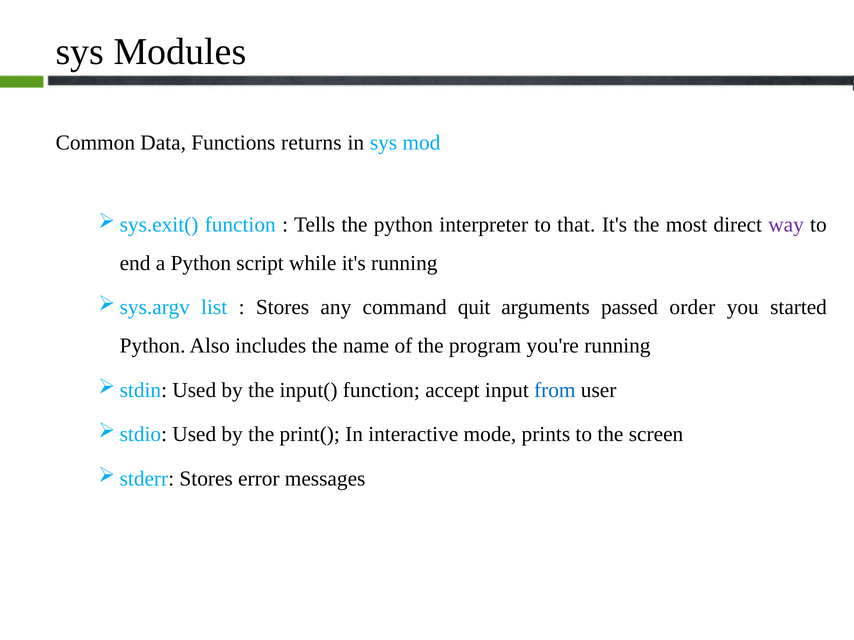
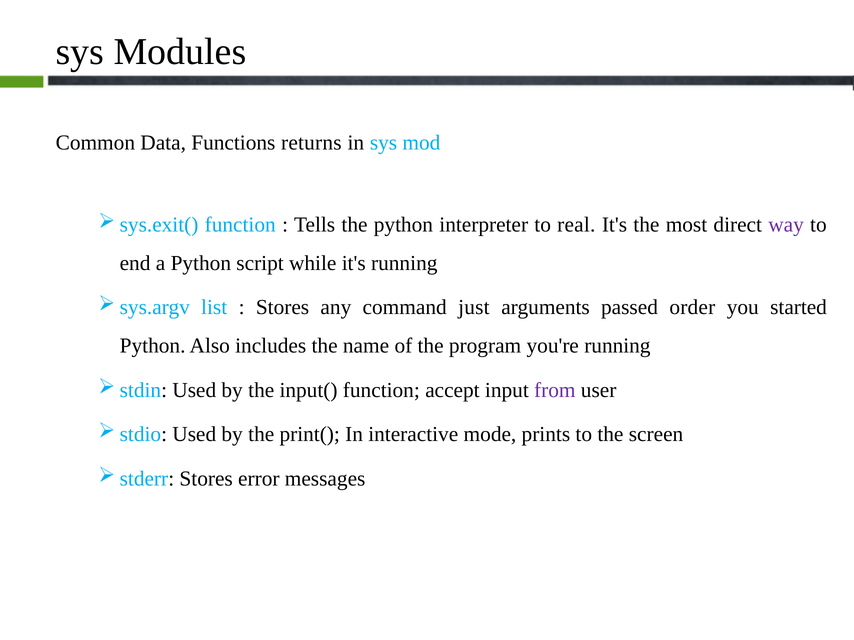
that: that -> real
quit: quit -> just
from colour: blue -> purple
